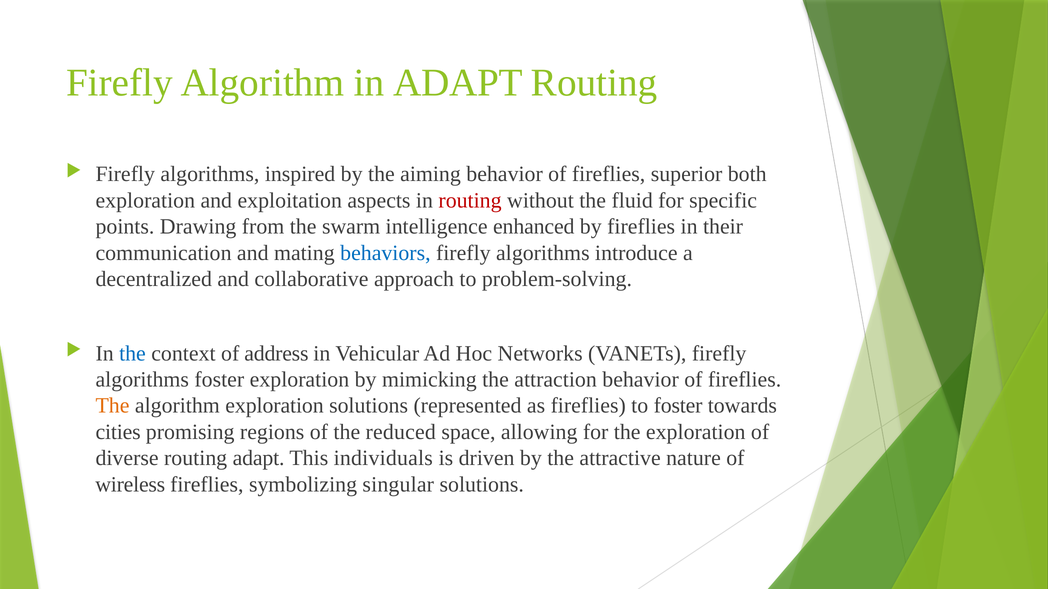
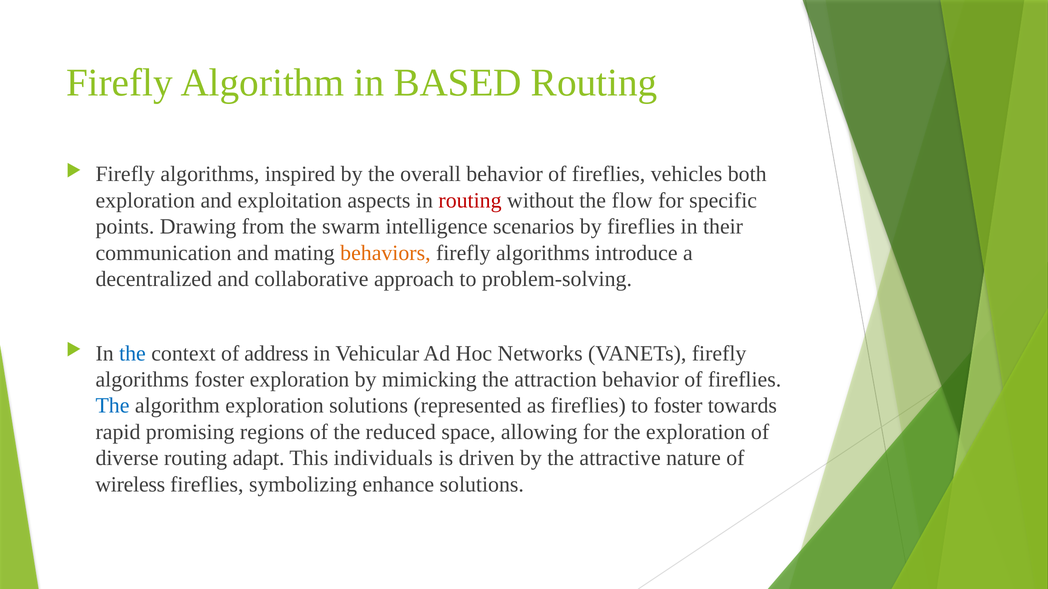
in ADAPT: ADAPT -> BASED
aiming: aiming -> overall
superior: superior -> vehicles
fluid: fluid -> flow
enhanced: enhanced -> scenarios
behaviors colour: blue -> orange
The at (113, 406) colour: orange -> blue
cities: cities -> rapid
singular: singular -> enhance
